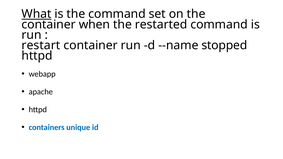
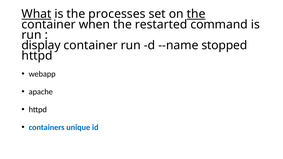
the command: command -> processes
the at (196, 14) underline: none -> present
restart: restart -> display
